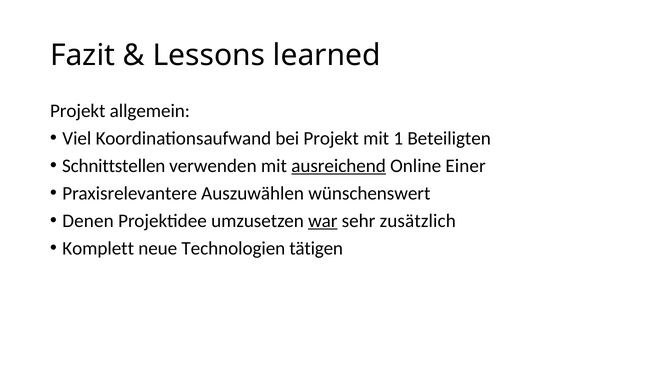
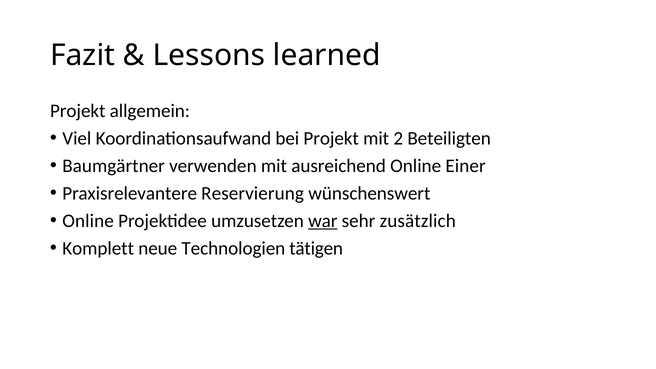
1: 1 -> 2
Schnittstellen: Schnittstellen -> Baumgärtner
ausreichend underline: present -> none
Auszuwählen: Auszuwählen -> Reservierung
Denen at (88, 221): Denen -> Online
